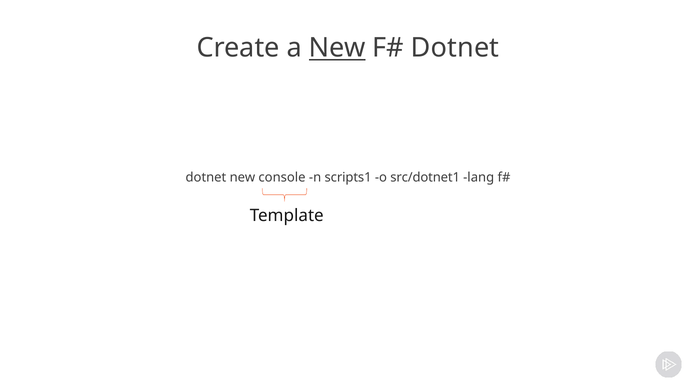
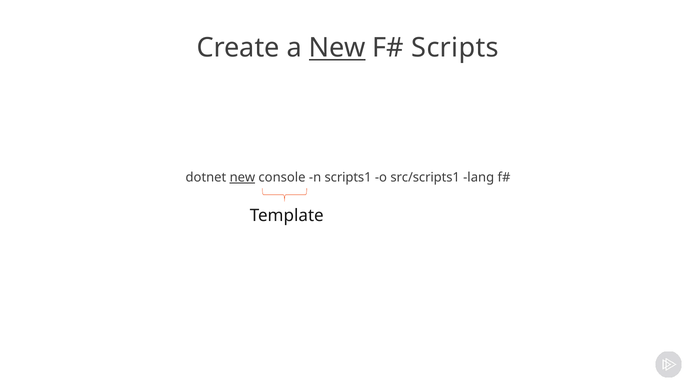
Dotnet at (455, 48): Dotnet -> Scripts
new at (242, 177) underline: none -> present
src/dotnet1: src/dotnet1 -> src/scripts1
